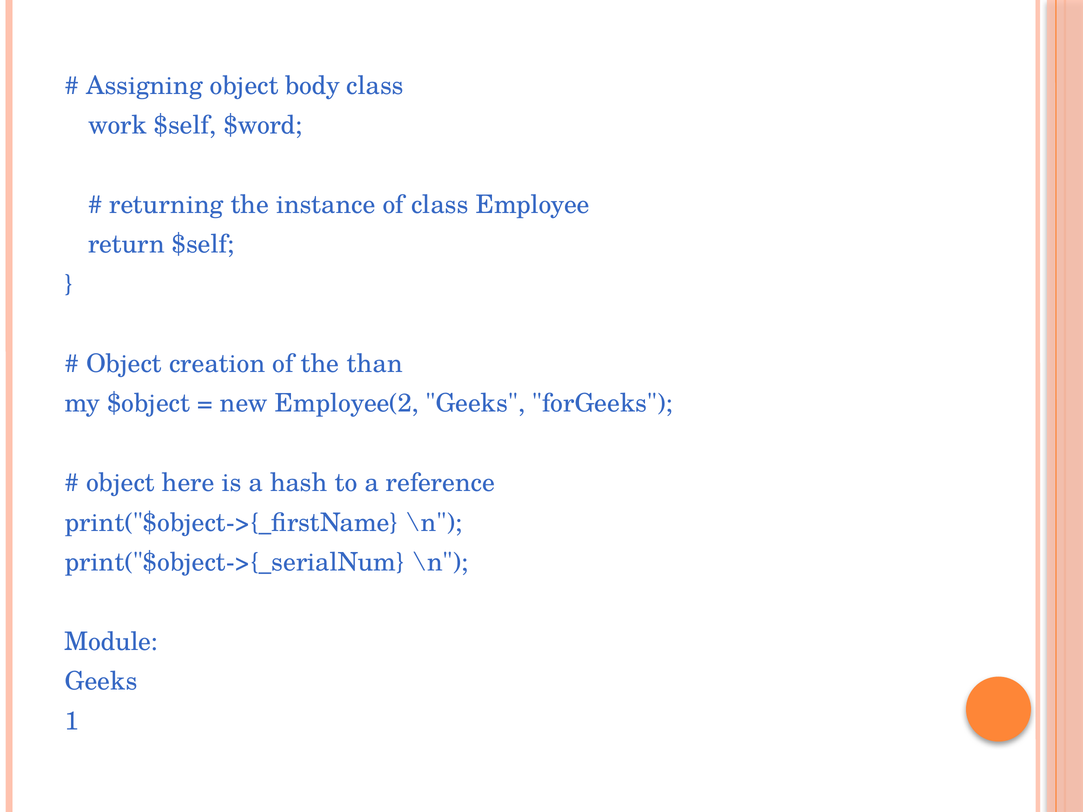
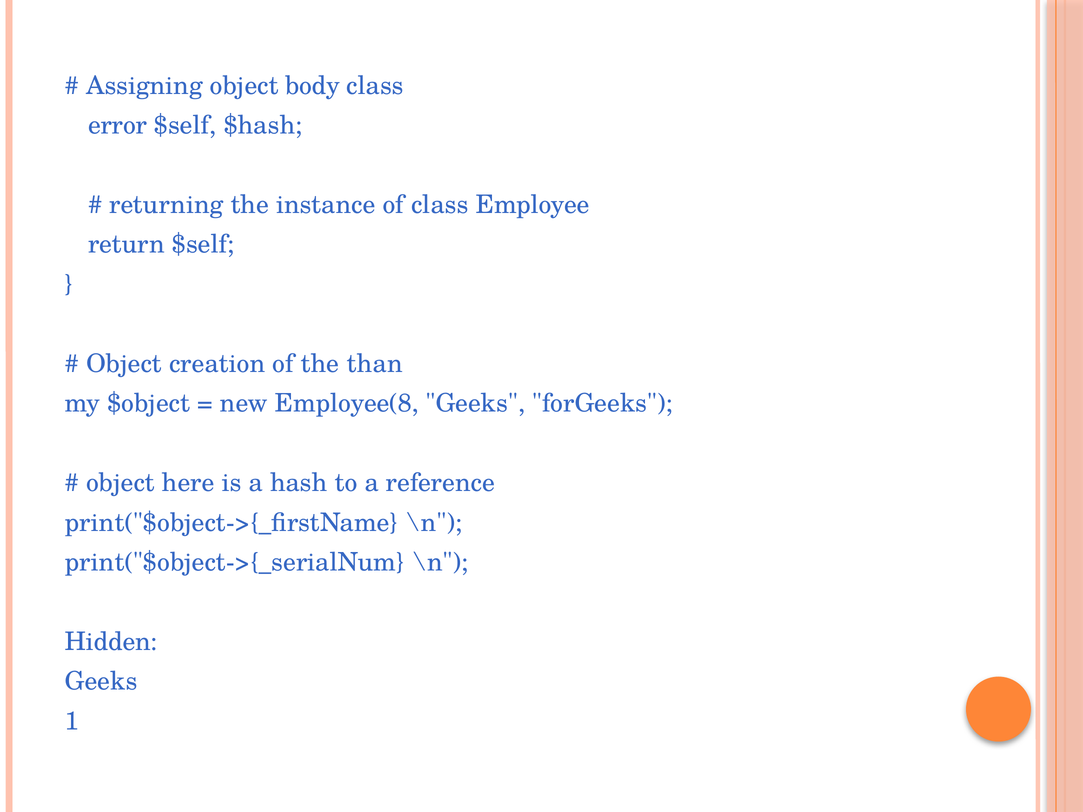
work: work -> error
$word: $word -> $hash
Employee(2: Employee(2 -> Employee(8
Module: Module -> Hidden
